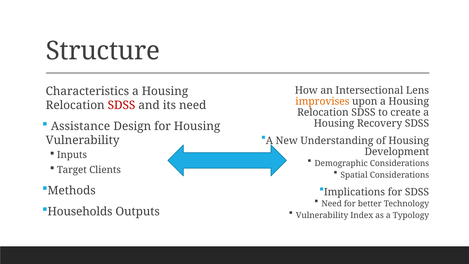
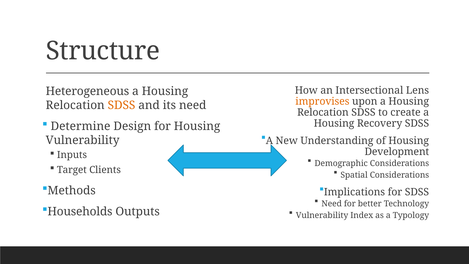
Characteristics: Characteristics -> Heterogeneous
SDSS at (122, 105) colour: red -> orange
Assistance: Assistance -> Determine
